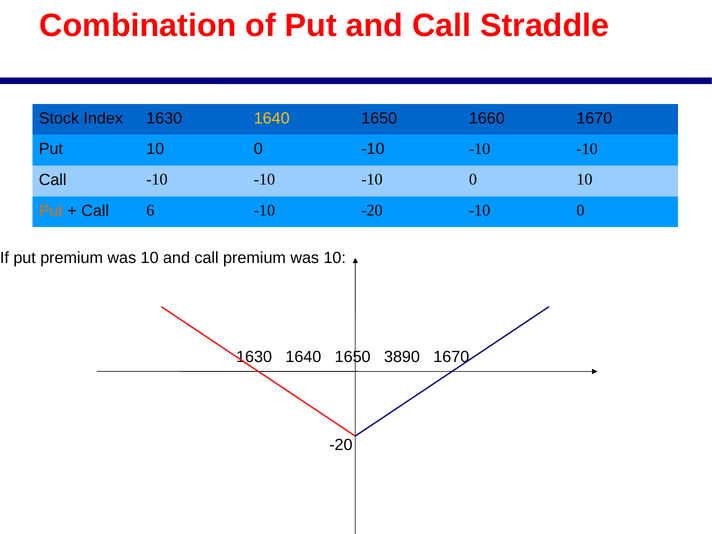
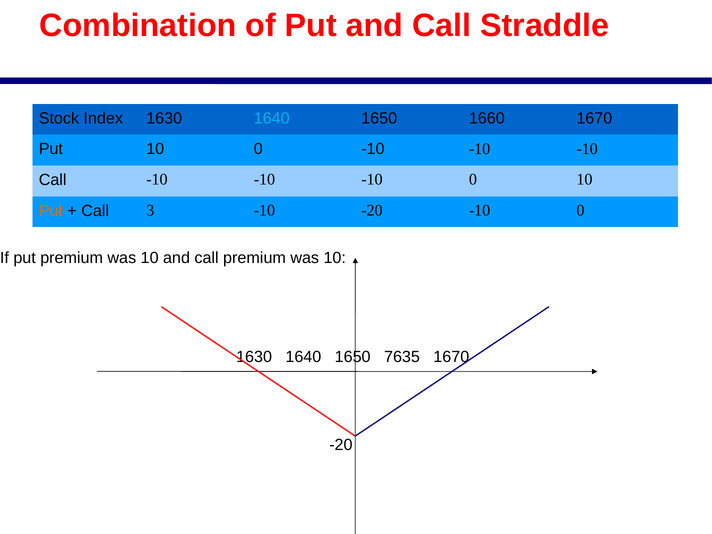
1640 at (272, 118) colour: yellow -> light blue
6: 6 -> 3
3890: 3890 -> 7635
